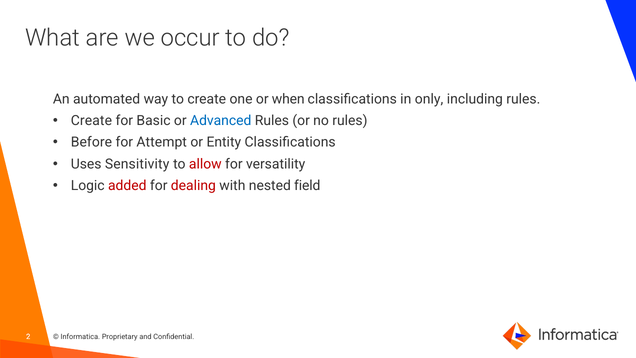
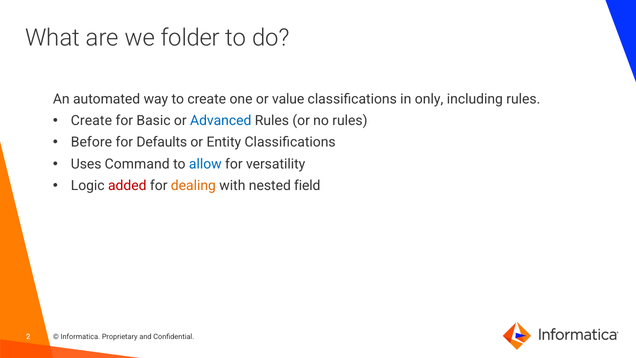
occur: occur -> folder
when: when -> value
Attempt: Attempt -> Defaults
Sensitivity: Sensitivity -> Command
allow colour: red -> blue
dealing colour: red -> orange
